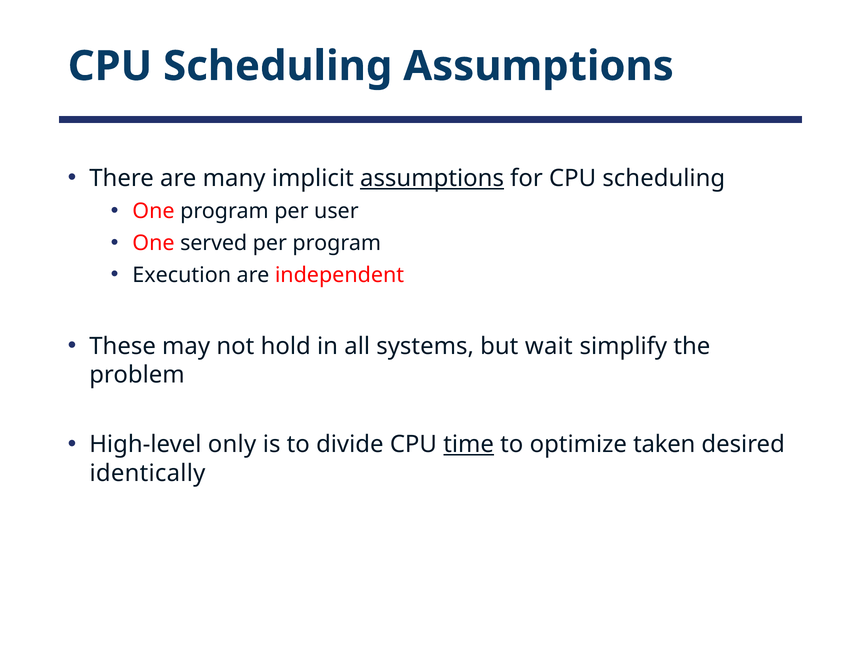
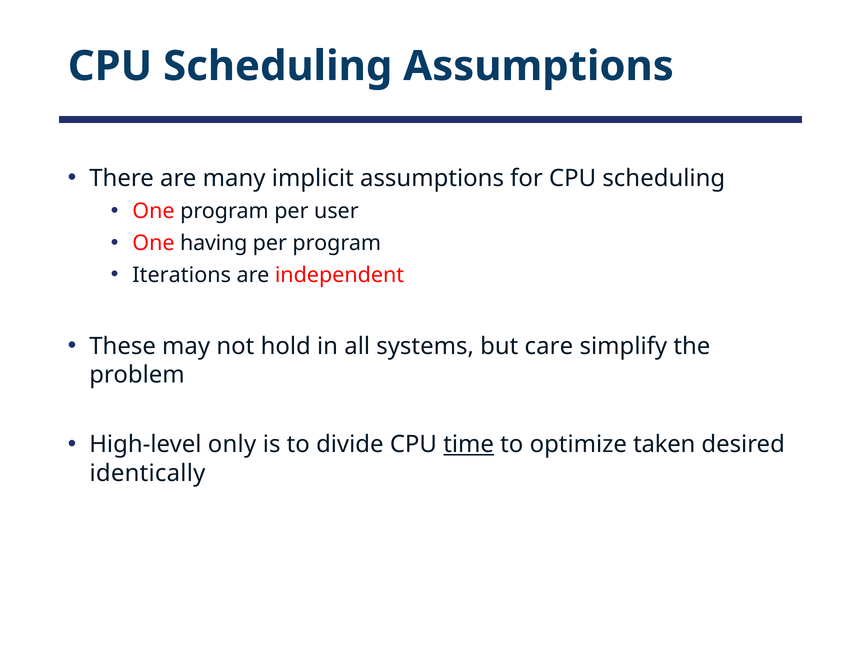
assumptions at (432, 178) underline: present -> none
served: served -> having
Execution: Execution -> Iterations
wait: wait -> care
